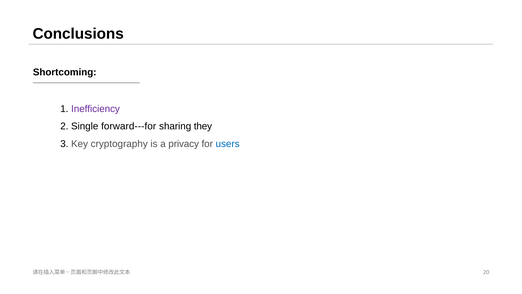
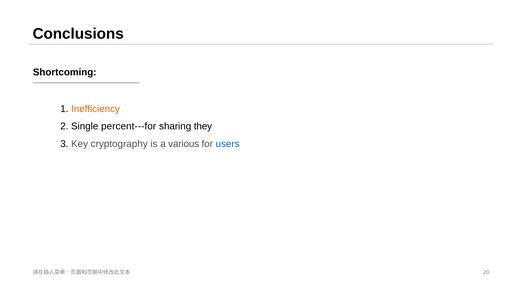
Inefficiency colour: purple -> orange
forward---for: forward---for -> percent---for
privacy: privacy -> various
